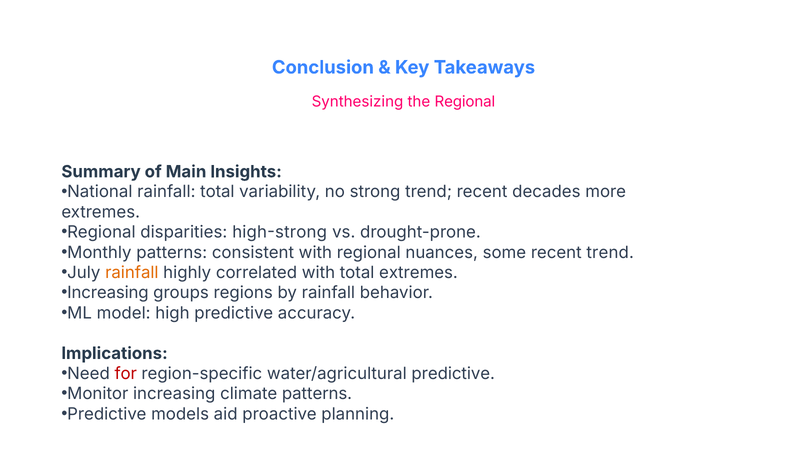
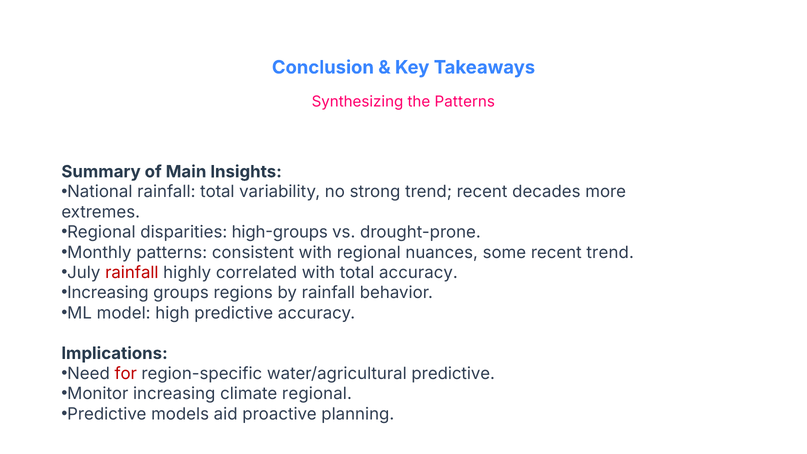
the Regional: Regional -> Patterns
high-strong: high-strong -> high-groups
rainfall at (132, 273) colour: orange -> red
total extremes: extremes -> accuracy
climate patterns: patterns -> regional
